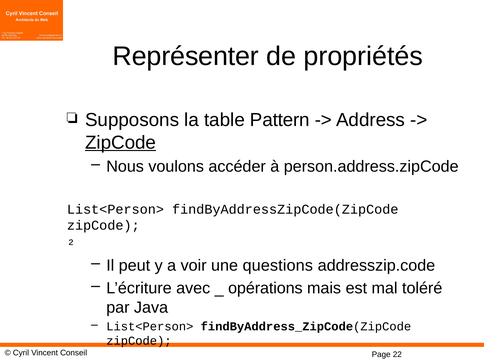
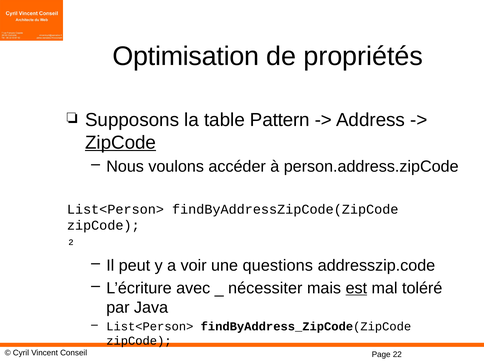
Représenter: Représenter -> Optimisation
opérations: opérations -> nécessiter
est underline: none -> present
